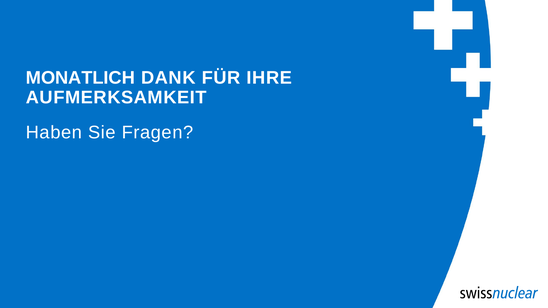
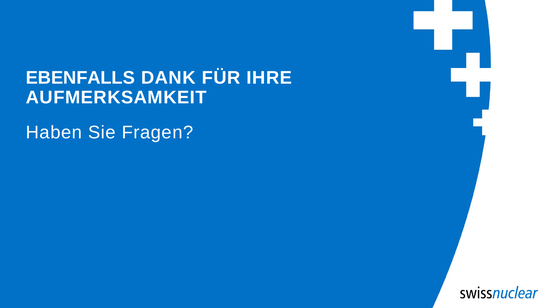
MONATLICH: MONATLICH -> EBENFALLS
